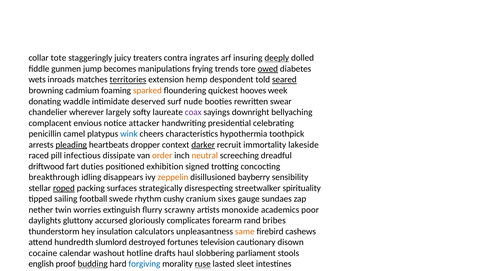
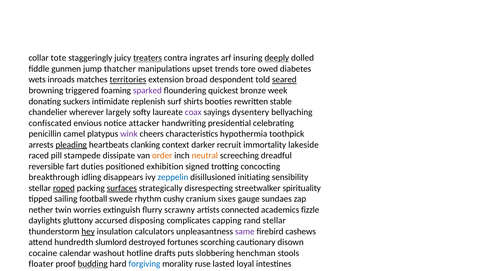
treaters underline: none -> present
becomes: becomes -> thatcher
frying: frying -> upset
owed underline: present -> none
hemp: hemp -> broad
browning cadmium: cadmium -> triggered
sparked colour: orange -> purple
hooves: hooves -> bronze
waddle: waddle -> suckers
deserved: deserved -> replenish
nude: nude -> shirts
swear: swear -> stable
downright: downright -> dysentery
complacent: complacent -> confiscated
wink colour: blue -> purple
dropper: dropper -> clanking
darker underline: present -> none
infectious: infectious -> stampede
driftwood at (46, 166): driftwood -> reversible
zeppelin colour: orange -> blue
bayberry: bayberry -> initiating
surfaces underline: none -> present
monoxide: monoxide -> connected
poor: poor -> fizzle
gloriously: gloriously -> disposing
forearm: forearm -> capping
rand bribes: bribes -> stellar
hey underline: none -> present
same colour: orange -> purple
television: television -> scorching
haul: haul -> puts
parliament: parliament -> henchman
english: english -> floater
ruse underline: present -> none
sleet: sleet -> loyal
